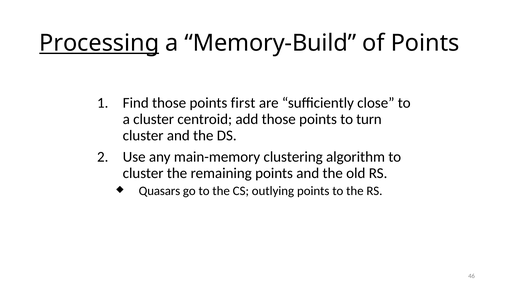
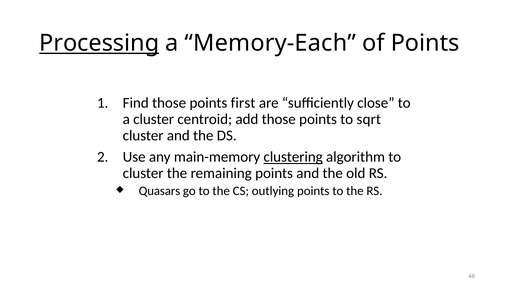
Memory-Build: Memory-Build -> Memory-Each
turn: turn -> sqrt
clustering underline: none -> present
